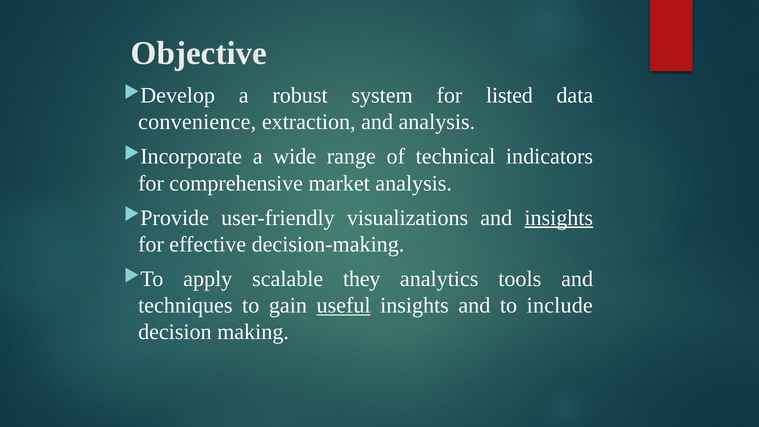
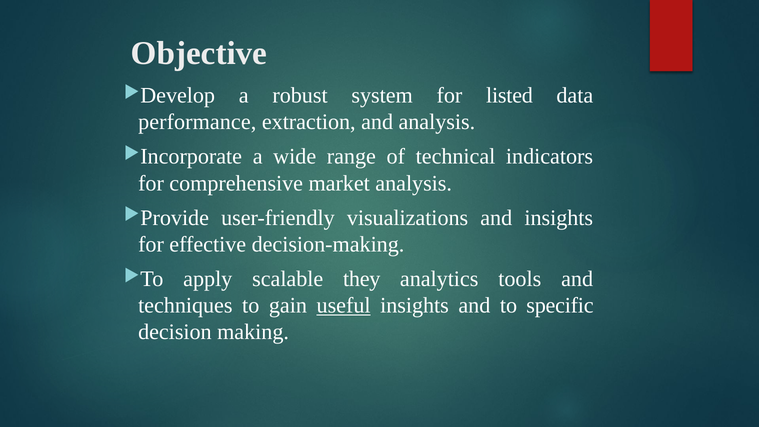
convenience: convenience -> performance
insights at (559, 218) underline: present -> none
include: include -> specific
